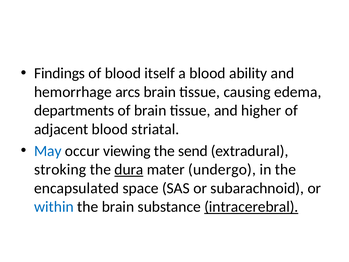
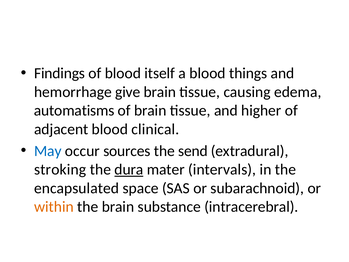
ability: ability -> things
arcs: arcs -> give
departments: departments -> automatisms
striatal: striatal -> clinical
viewing: viewing -> sources
undergo: undergo -> intervals
within colour: blue -> orange
intracerebral underline: present -> none
